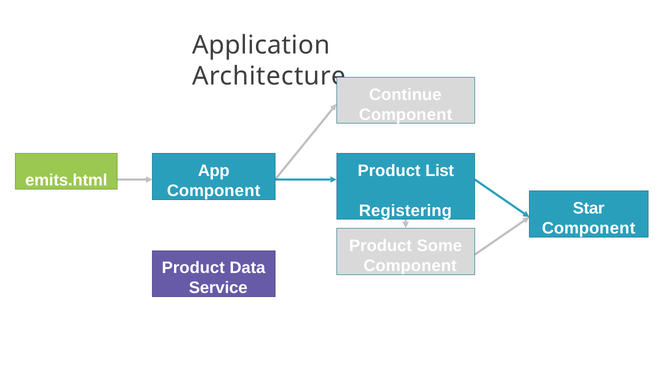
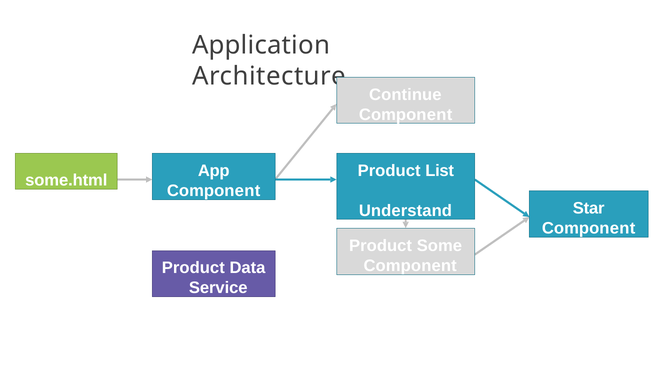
emits.html: emits.html -> some.html
Registering: Registering -> Understand
